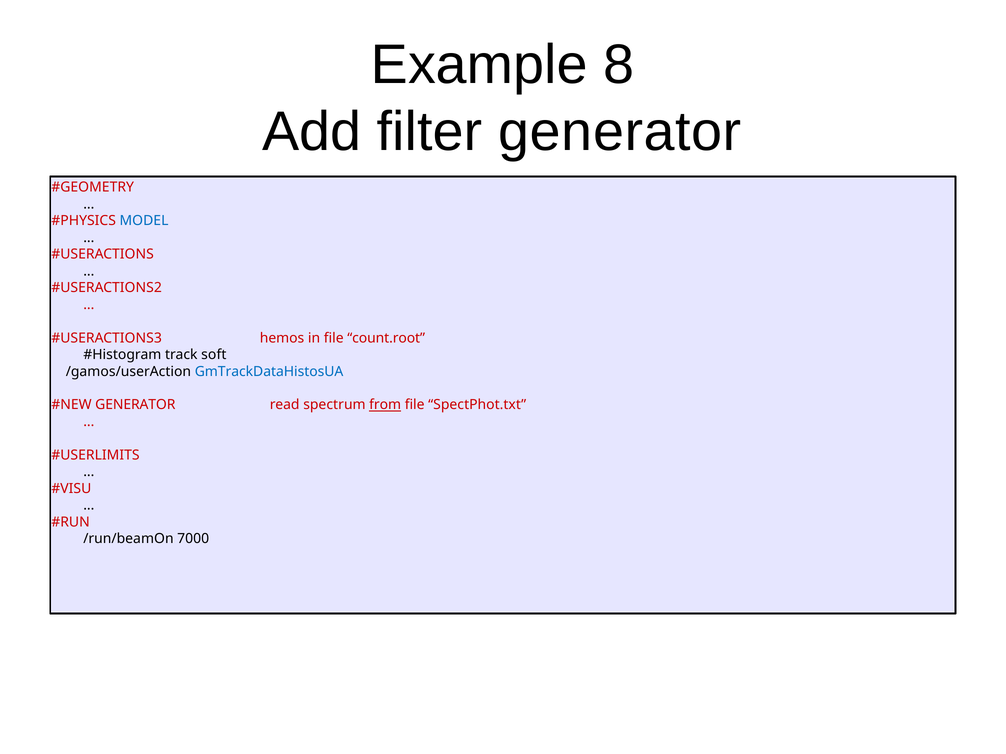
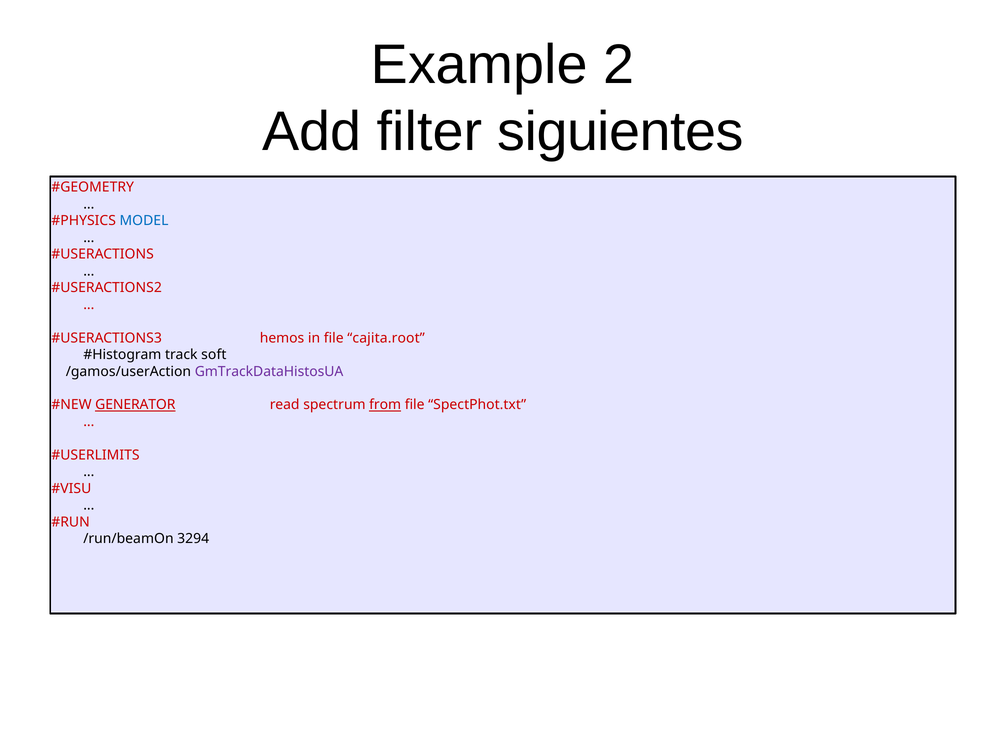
8: 8 -> 2
filter generator: generator -> siguientes
count.root: count.root -> cajita.root
GmTrackDataHistosUA colour: blue -> purple
GENERATOR at (135, 405) underline: none -> present
7000: 7000 -> 3294
